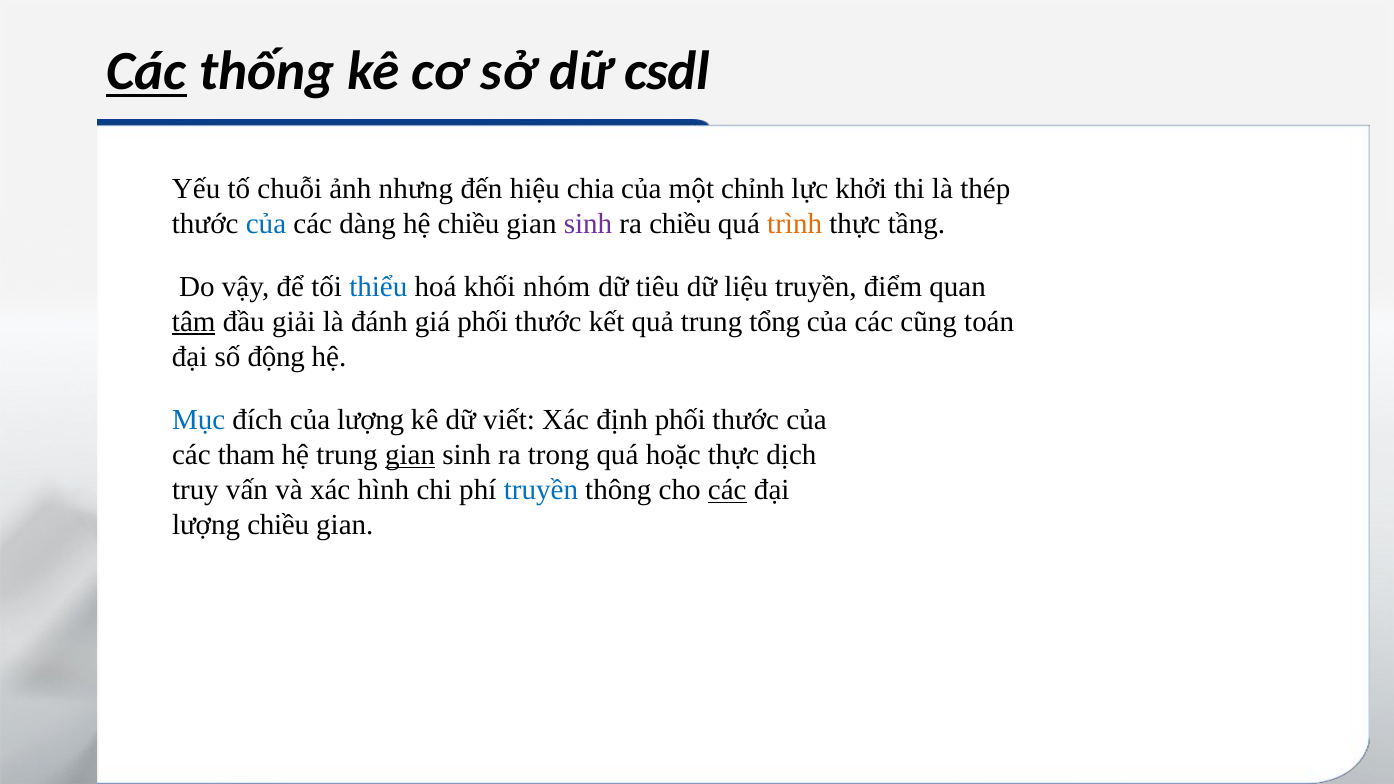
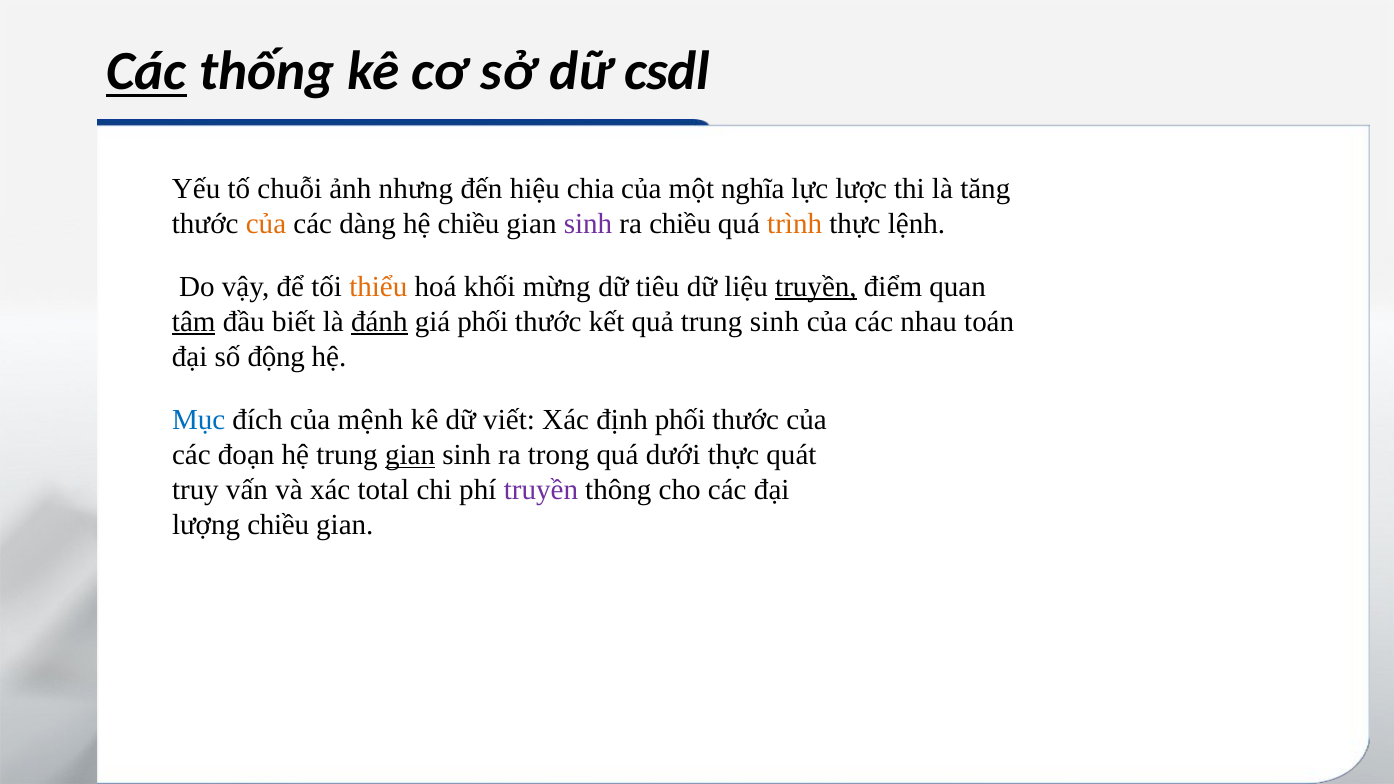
chỉnh: chỉnh -> nghĩa
khởi: khởi -> lược
thép: thép -> tăng
của at (266, 224) colour: blue -> orange
tầng: tầng -> lệnh
thiểu colour: blue -> orange
nhóm: nhóm -> mừng
truyền at (816, 287) underline: none -> present
giải: giải -> biết
đánh underline: none -> present
trung tổng: tổng -> sinh
cũng: cũng -> nhau
của lượng: lượng -> mệnh
tham: tham -> đoạn
hoặc: hoặc -> dưới
dịch: dịch -> quát
hình: hình -> total
truyền at (541, 490) colour: blue -> purple
các at (727, 490) underline: present -> none
